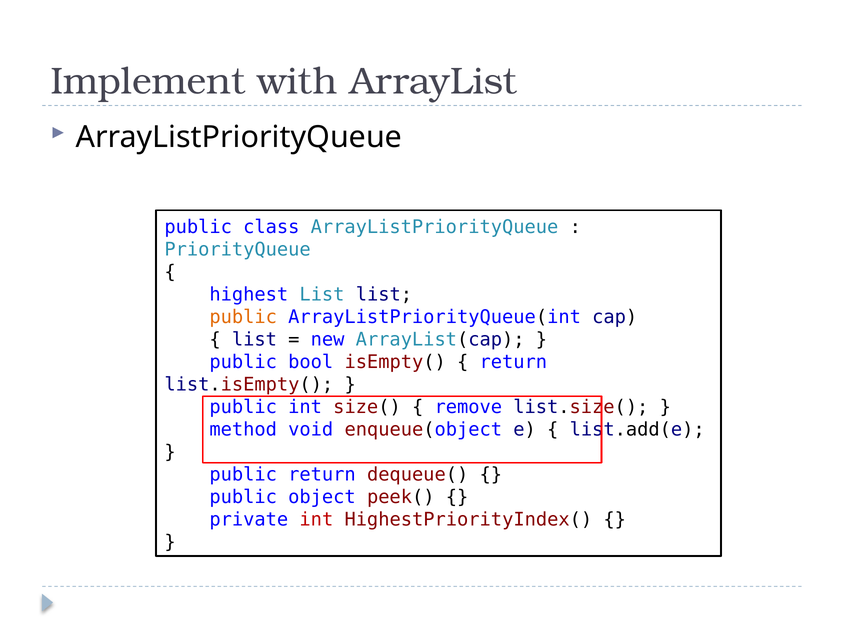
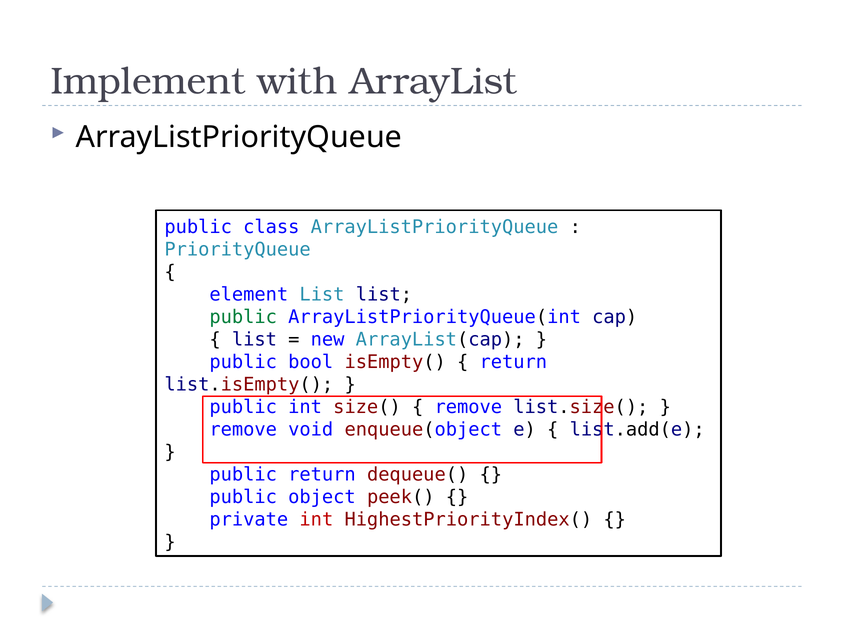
highest: highest -> element
public at (243, 317) colour: orange -> green
method at (243, 429): method -> remove
